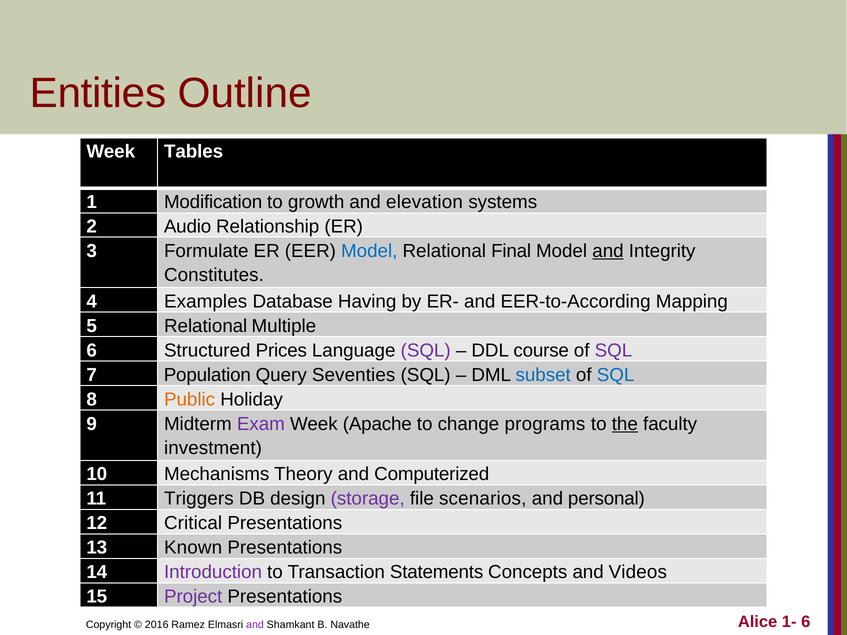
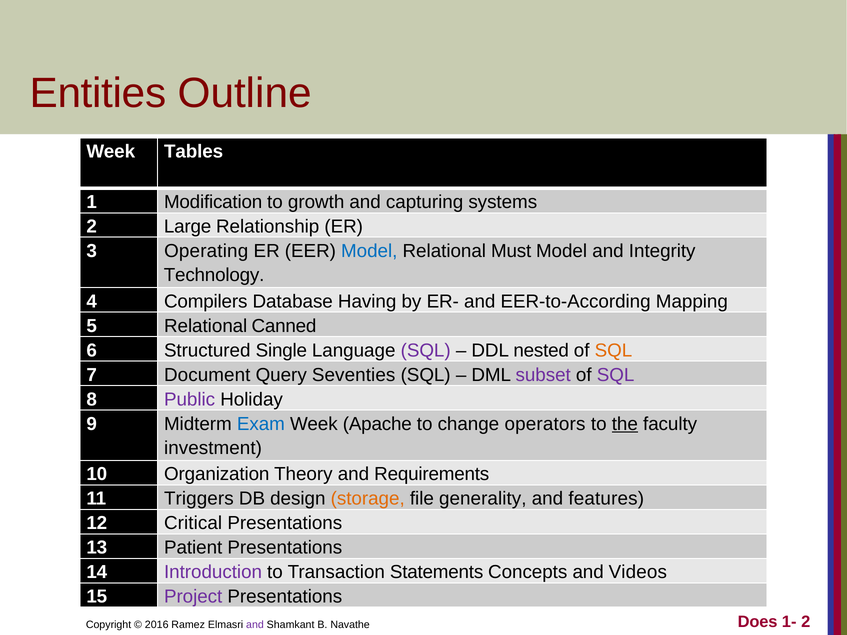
elevation: elevation -> capturing
Audio: Audio -> Large
Formulate: Formulate -> Operating
Final: Final -> Must
and at (608, 251) underline: present -> none
Constitutes: Constitutes -> Technology
Examples: Examples -> Compilers
Multiple: Multiple -> Canned
Prices: Prices -> Single
course: course -> nested
SQL at (614, 351) colour: purple -> orange
Population: Population -> Document
subset colour: blue -> purple
SQL at (616, 375) colour: blue -> purple
Public colour: orange -> purple
Exam colour: purple -> blue
programs: programs -> operators
Mechanisms: Mechanisms -> Organization
Computerized: Computerized -> Requirements
storage colour: purple -> orange
scenarios: scenarios -> generality
personal: personal -> features
Known: Known -> Patient
Alice: Alice -> Does
1- 6: 6 -> 2
